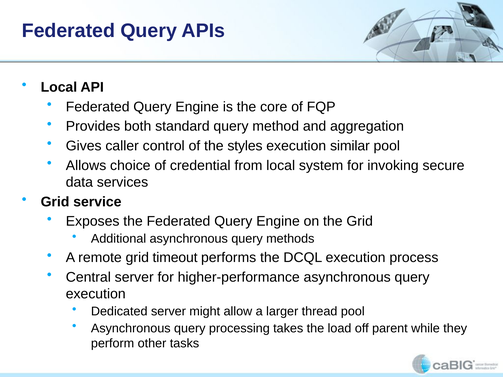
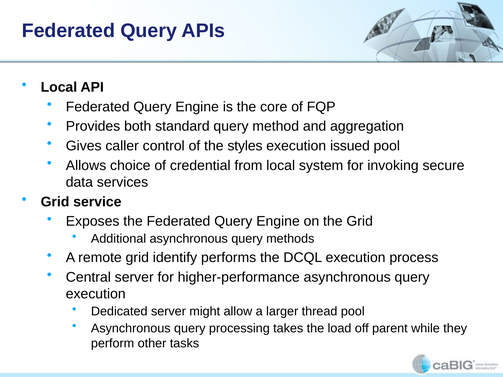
similar: similar -> issued
timeout: timeout -> identify
